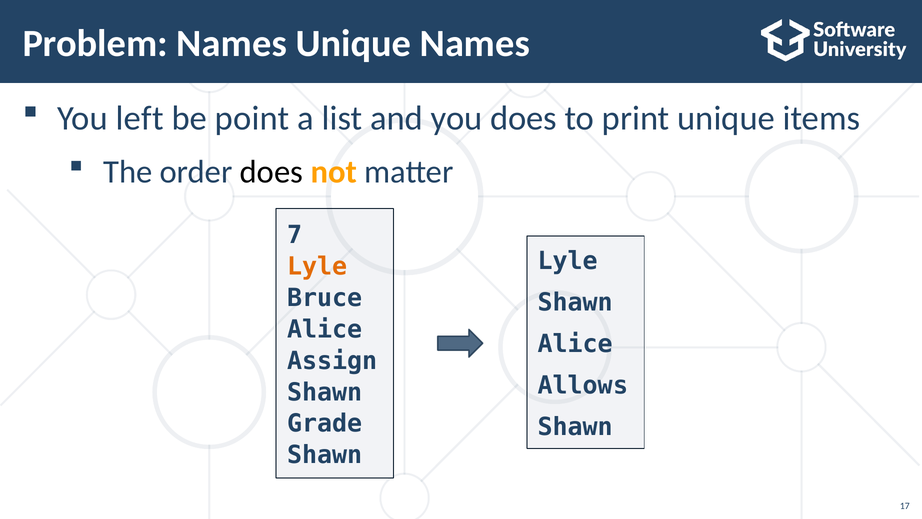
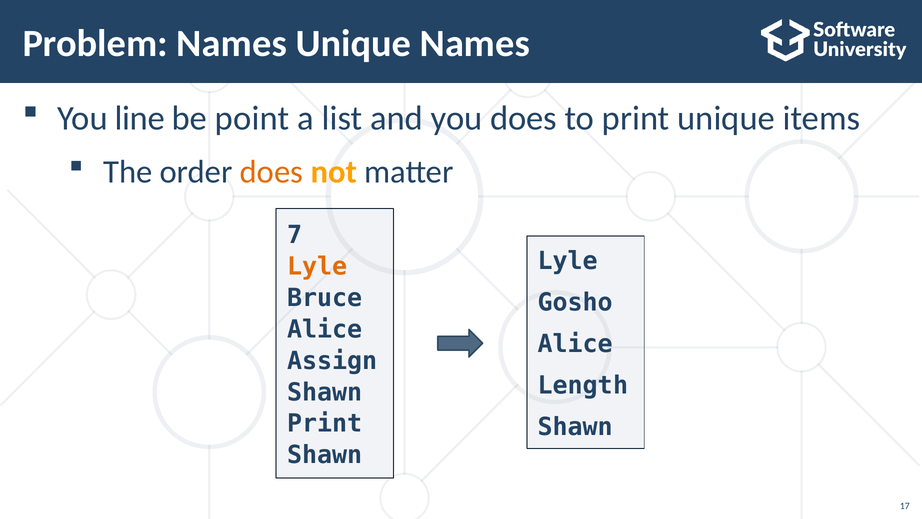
left: left -> line
does at (271, 172) colour: black -> orange
Shawn at (575, 302): Shawn -> Gosho
Allows: Allows -> Length
Grade at (325, 423): Grade -> Print
